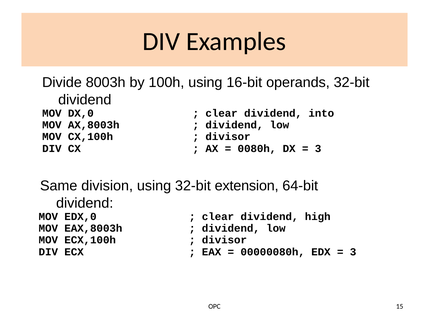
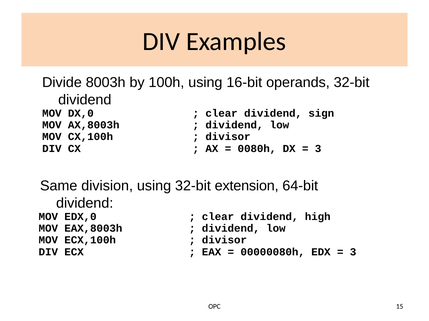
into: into -> sign
